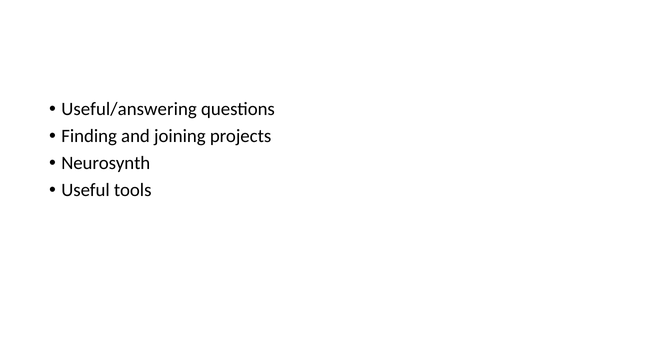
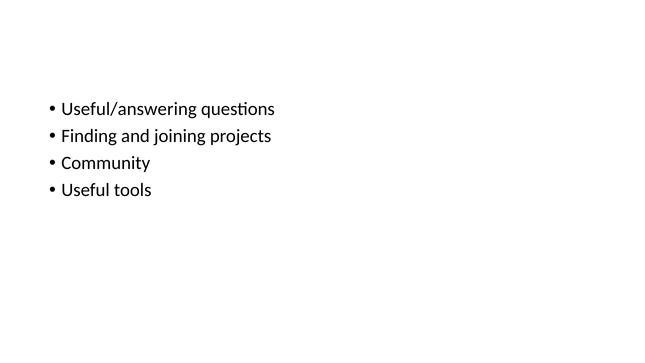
Neurosynth: Neurosynth -> Community
